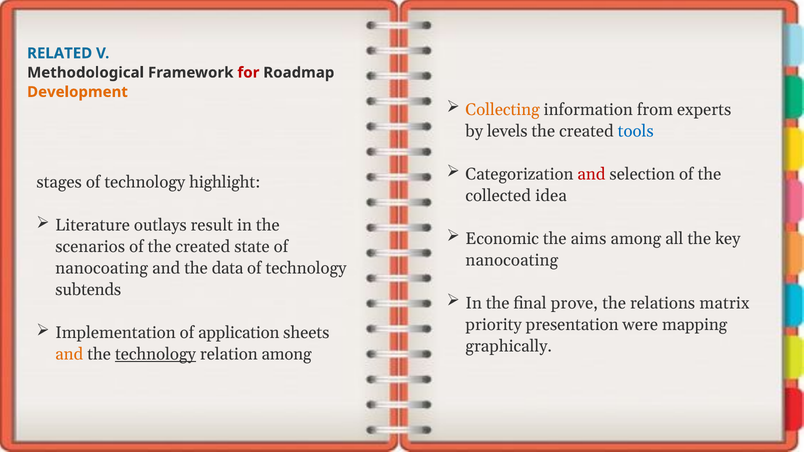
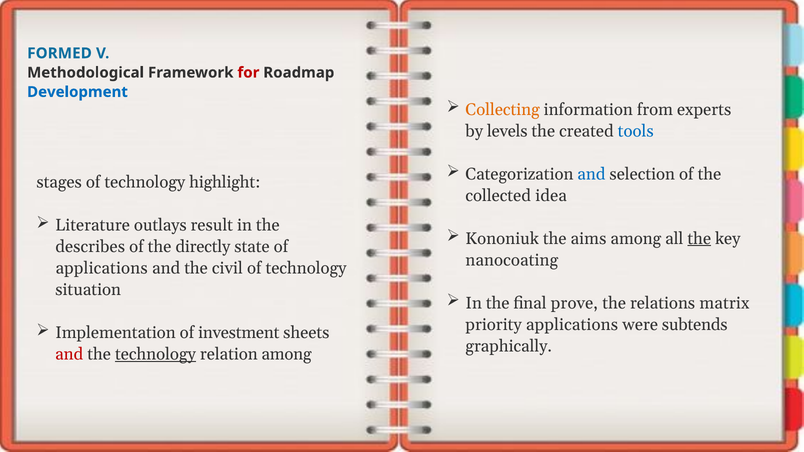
RELATED: RELATED -> FORMED
Development colour: orange -> blue
and at (591, 174) colour: red -> blue
Economic: Economic -> Kononiuk
the at (699, 239) underline: none -> present
scenarios: scenarios -> describes
of the created: created -> directly
nanocoating at (102, 268): nanocoating -> applications
data: data -> civil
subtends: subtends -> situation
priority presentation: presentation -> applications
mapping: mapping -> subtends
application: application -> investment
and at (69, 354) colour: orange -> red
